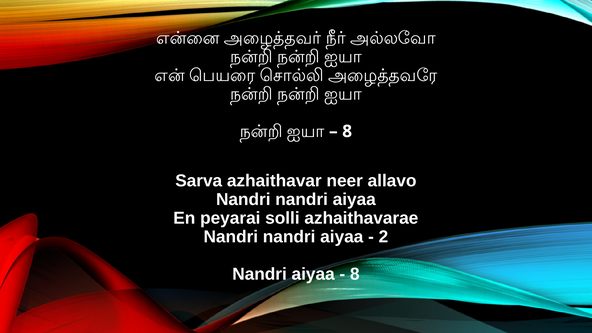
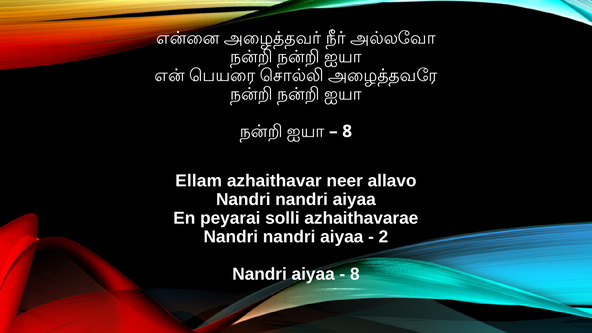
Sarva: Sarva -> Ellam
